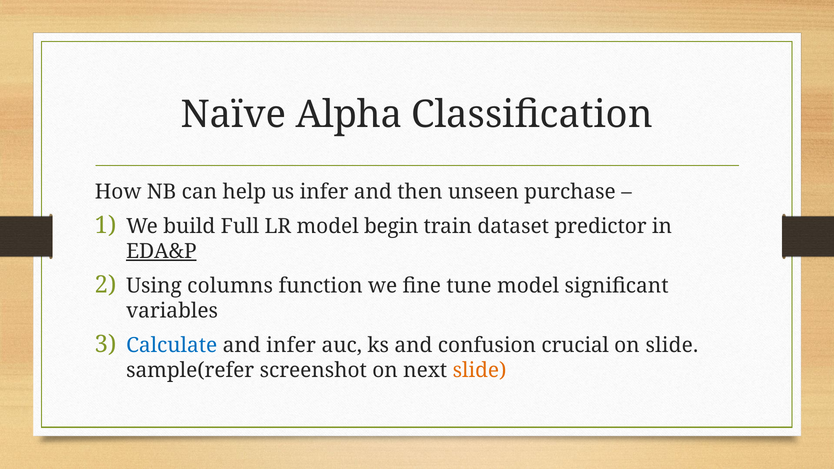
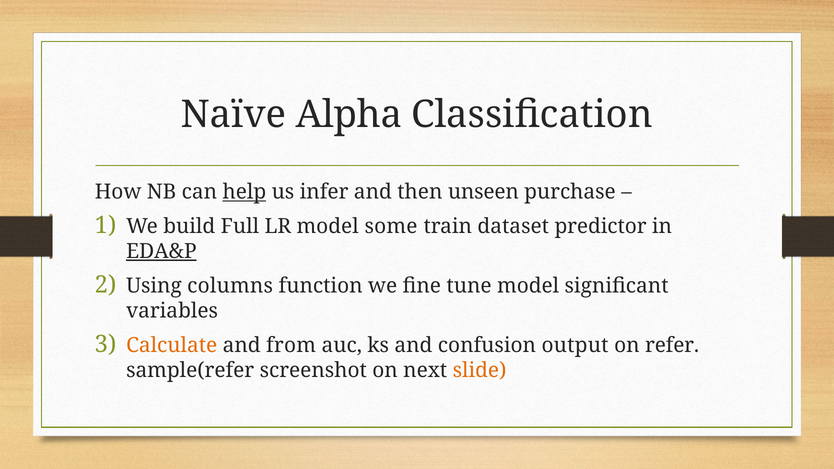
help underline: none -> present
begin: begin -> some
Calculate colour: blue -> orange
and infer: infer -> from
crucial: crucial -> output
on slide: slide -> refer
